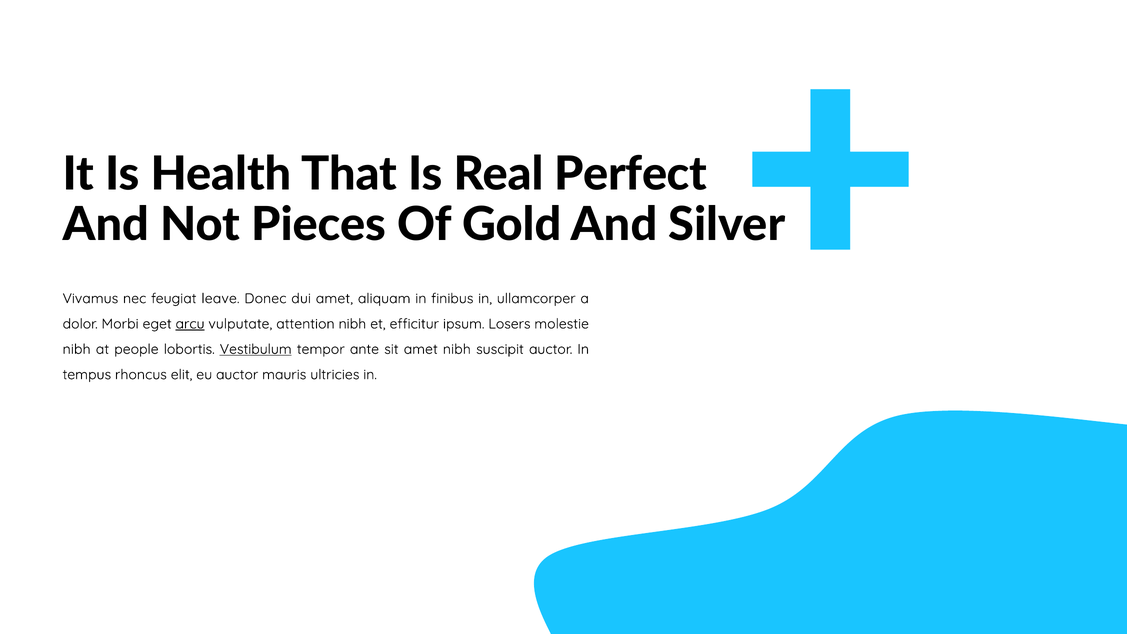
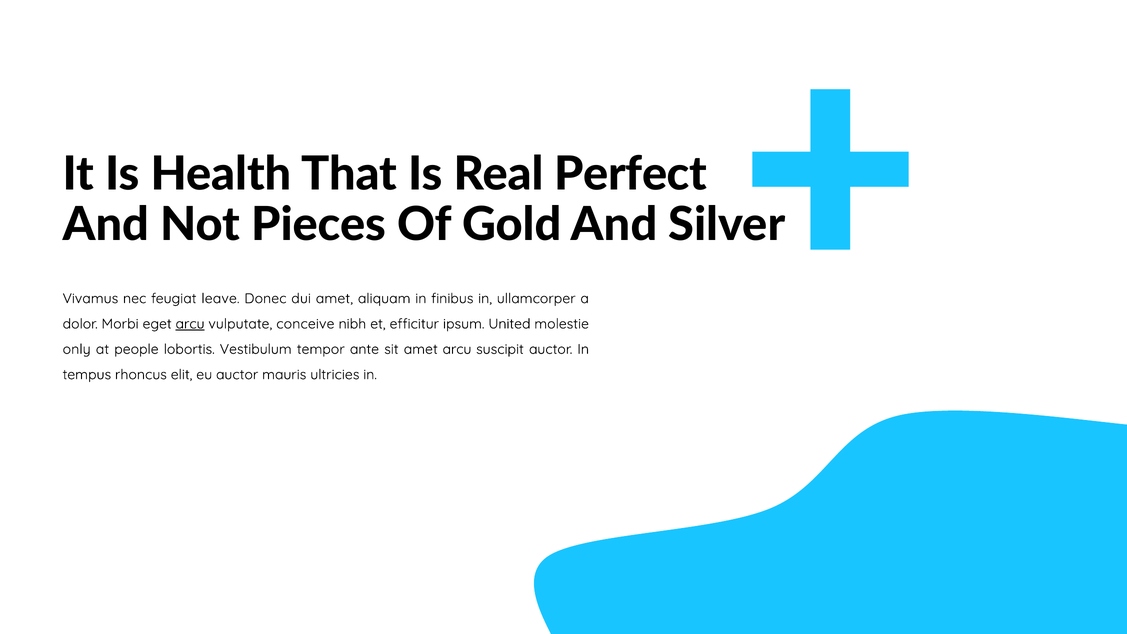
attention: attention -> conceive
Losers: Losers -> United
nibh at (77, 349): nibh -> only
Vestibulum underline: present -> none
amet nibh: nibh -> arcu
